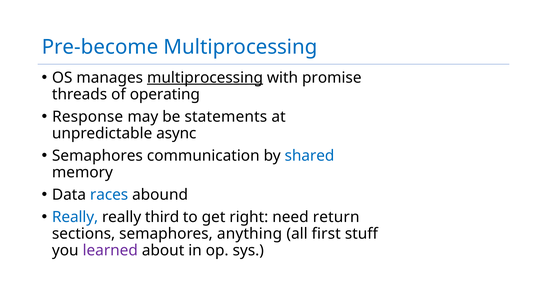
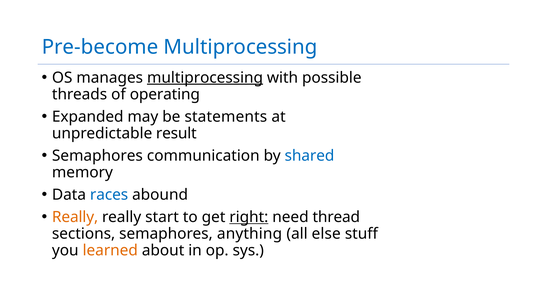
promise: promise -> possible
Response: Response -> Expanded
async: async -> result
Really at (75, 217) colour: blue -> orange
third: third -> start
right underline: none -> present
return: return -> thread
first: first -> else
learned colour: purple -> orange
